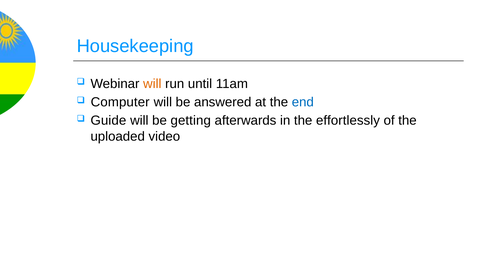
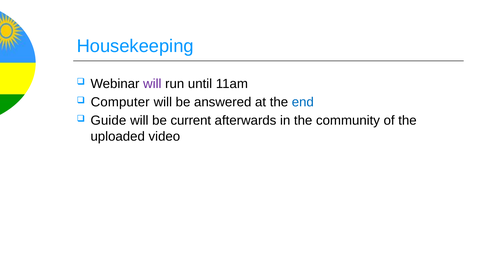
will at (152, 84) colour: orange -> purple
getting: getting -> current
effortlessly: effortlessly -> community
